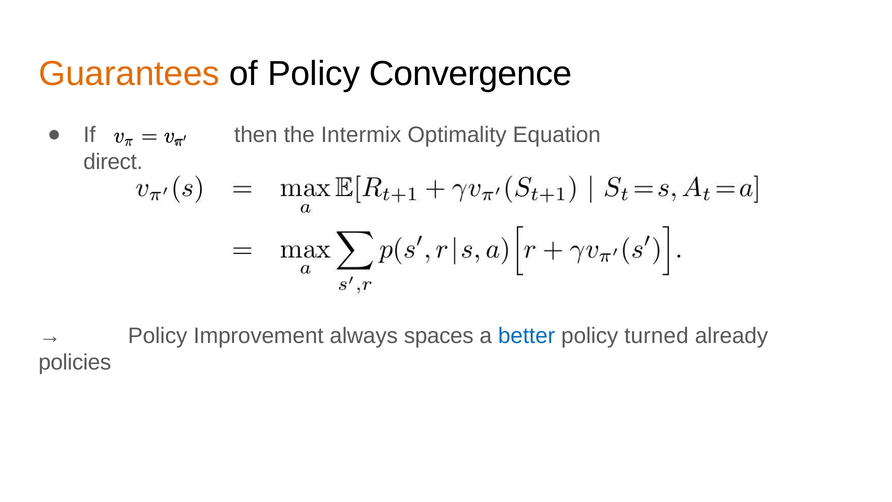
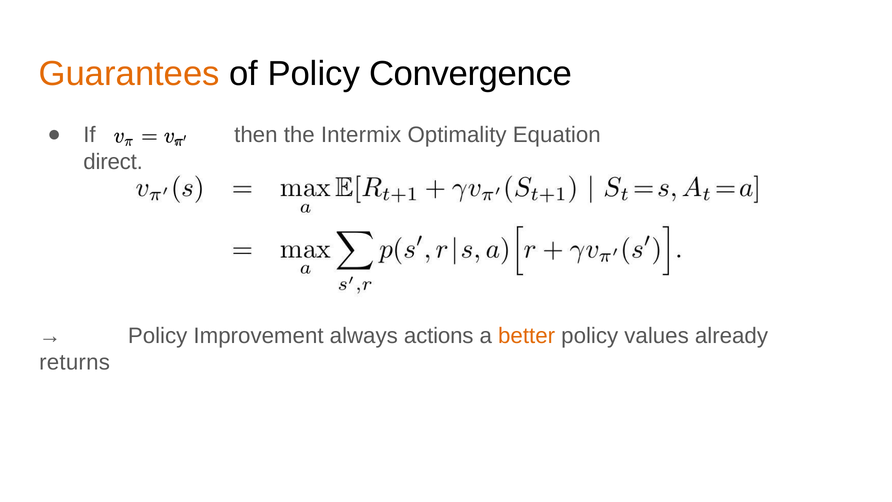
spaces: spaces -> actions
better colour: blue -> orange
turned: turned -> values
policies: policies -> returns
